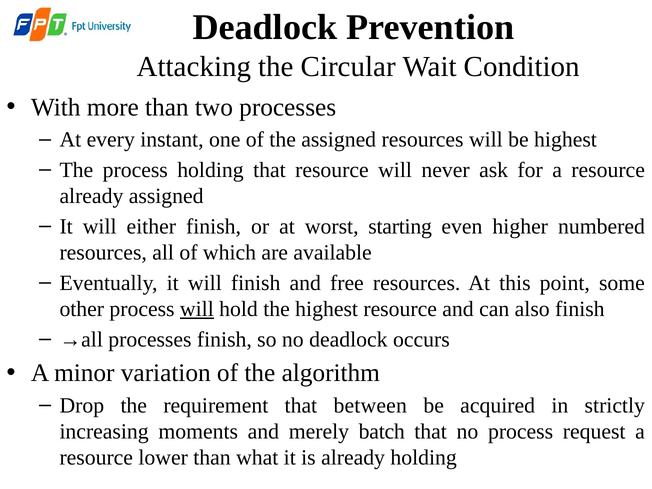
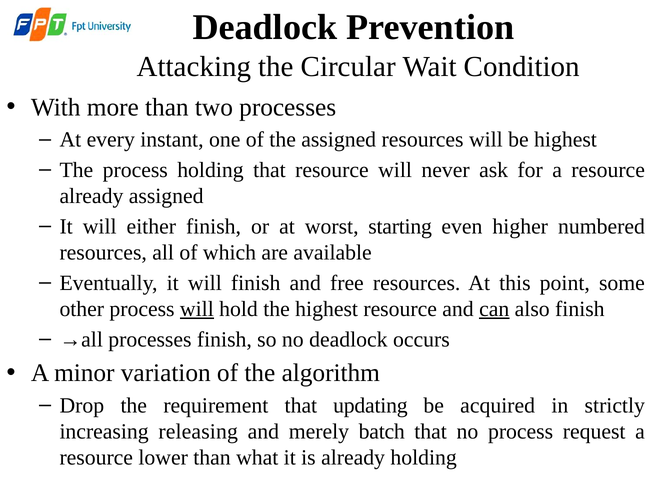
can underline: none -> present
between: between -> updating
moments: moments -> releasing
